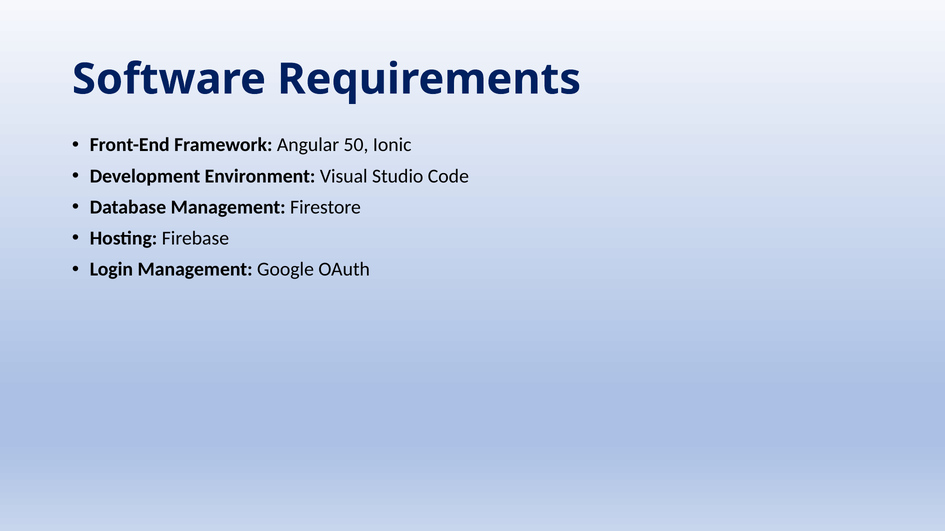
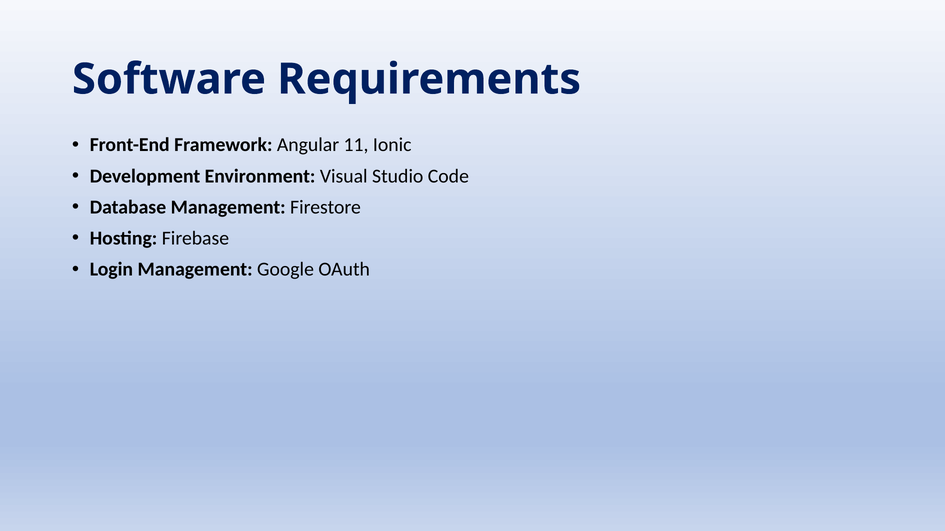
50: 50 -> 11
